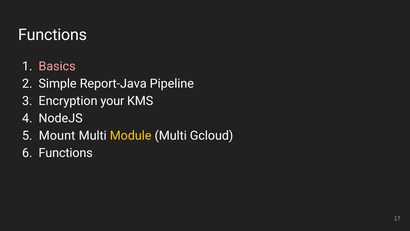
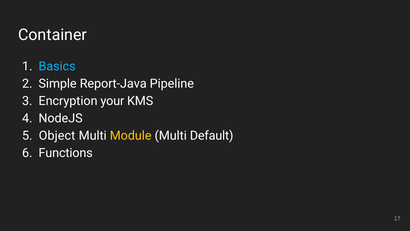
Functions at (53, 35): Functions -> Container
Basics colour: pink -> light blue
Mount: Mount -> Object
Gcloud: Gcloud -> Default
